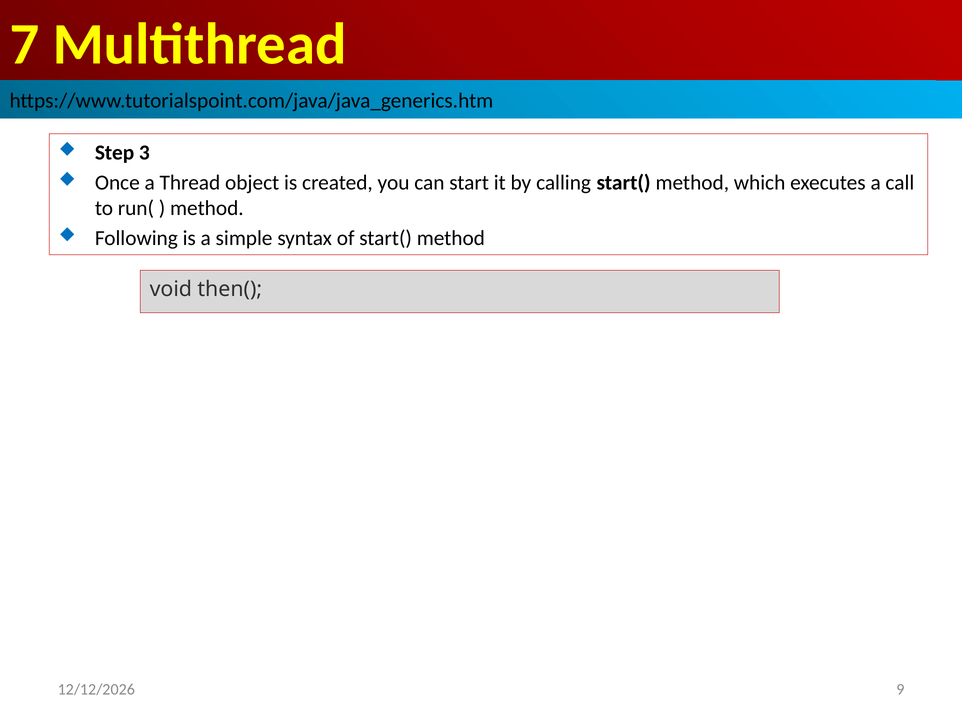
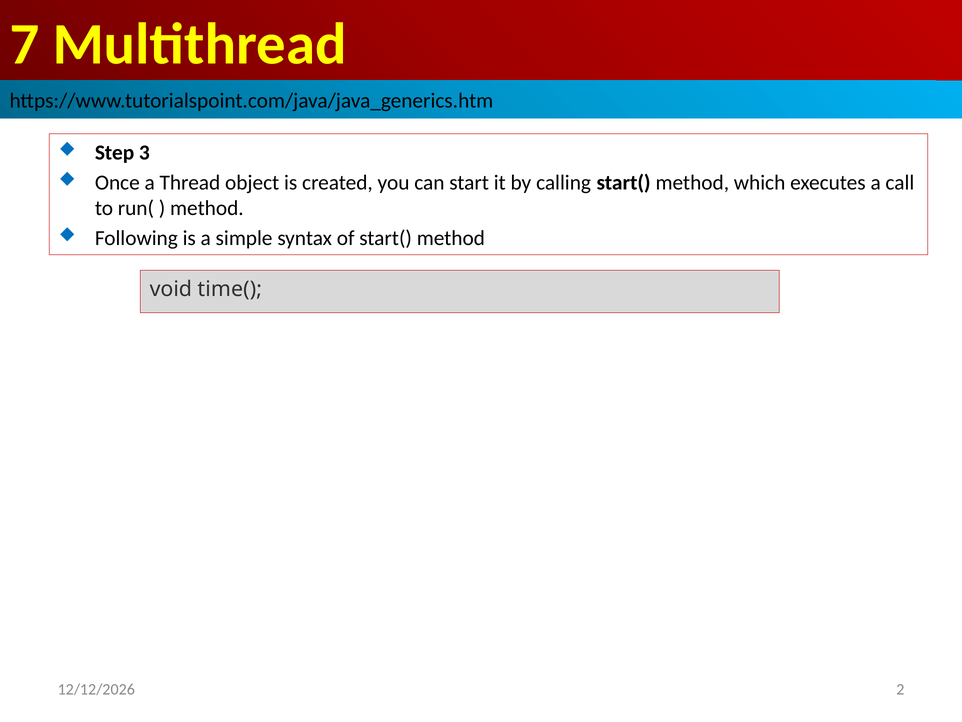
then(: then( -> time(
9: 9 -> 2
